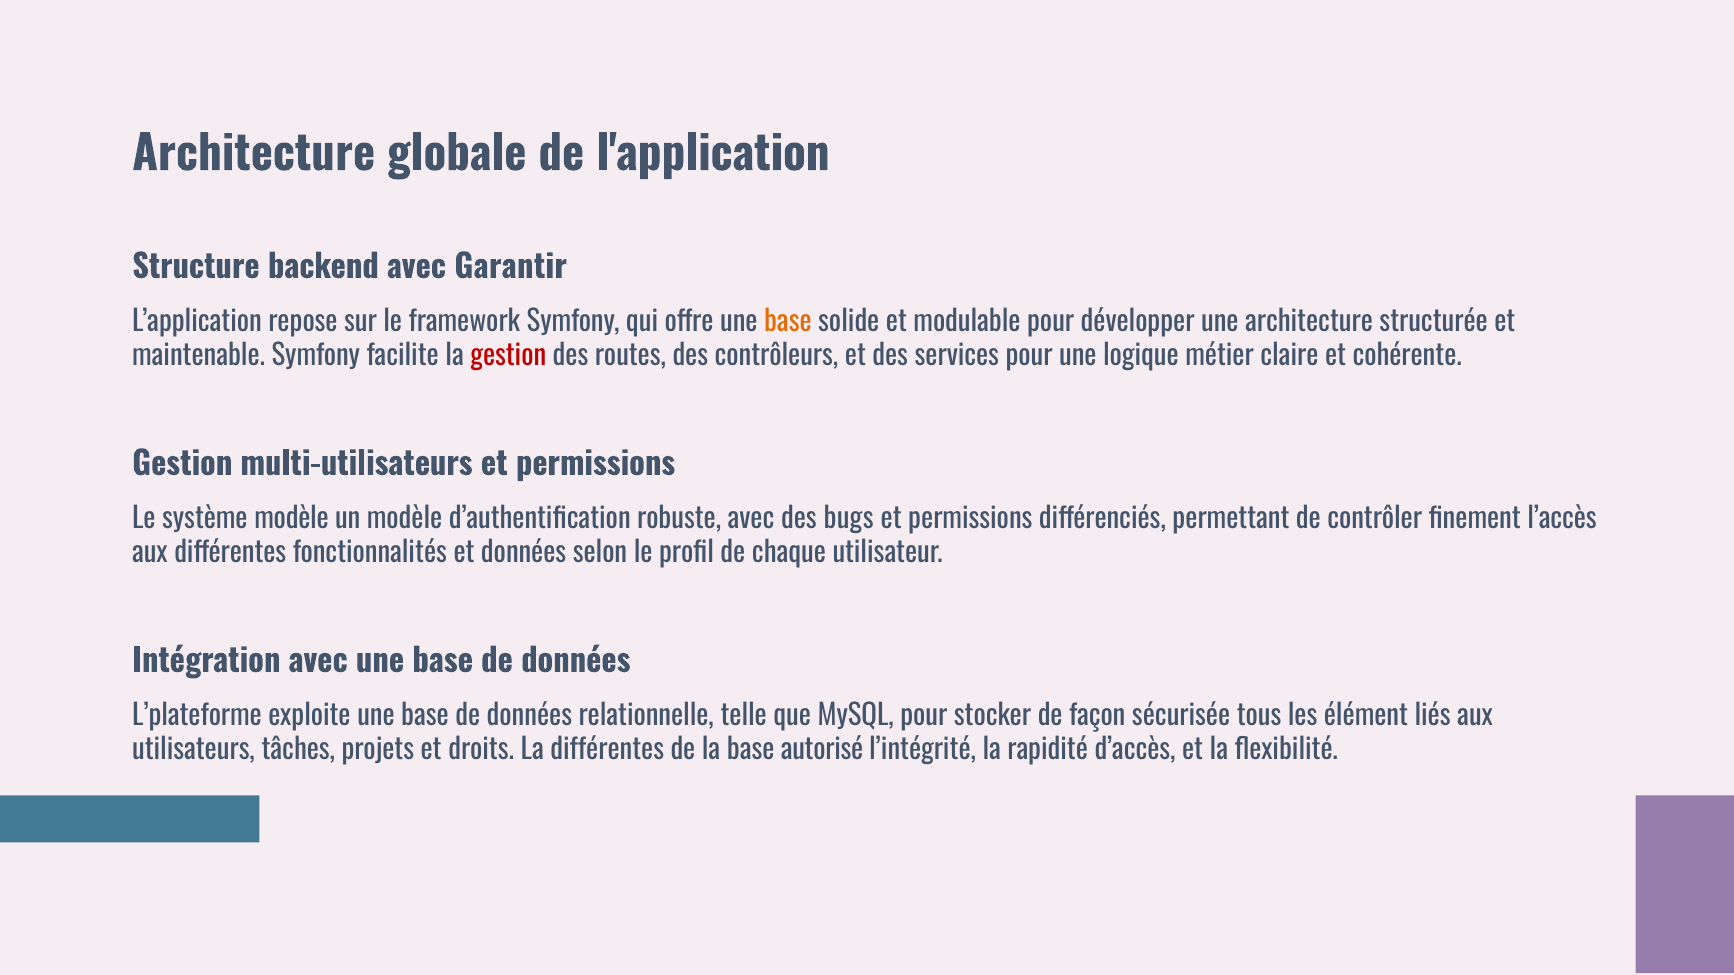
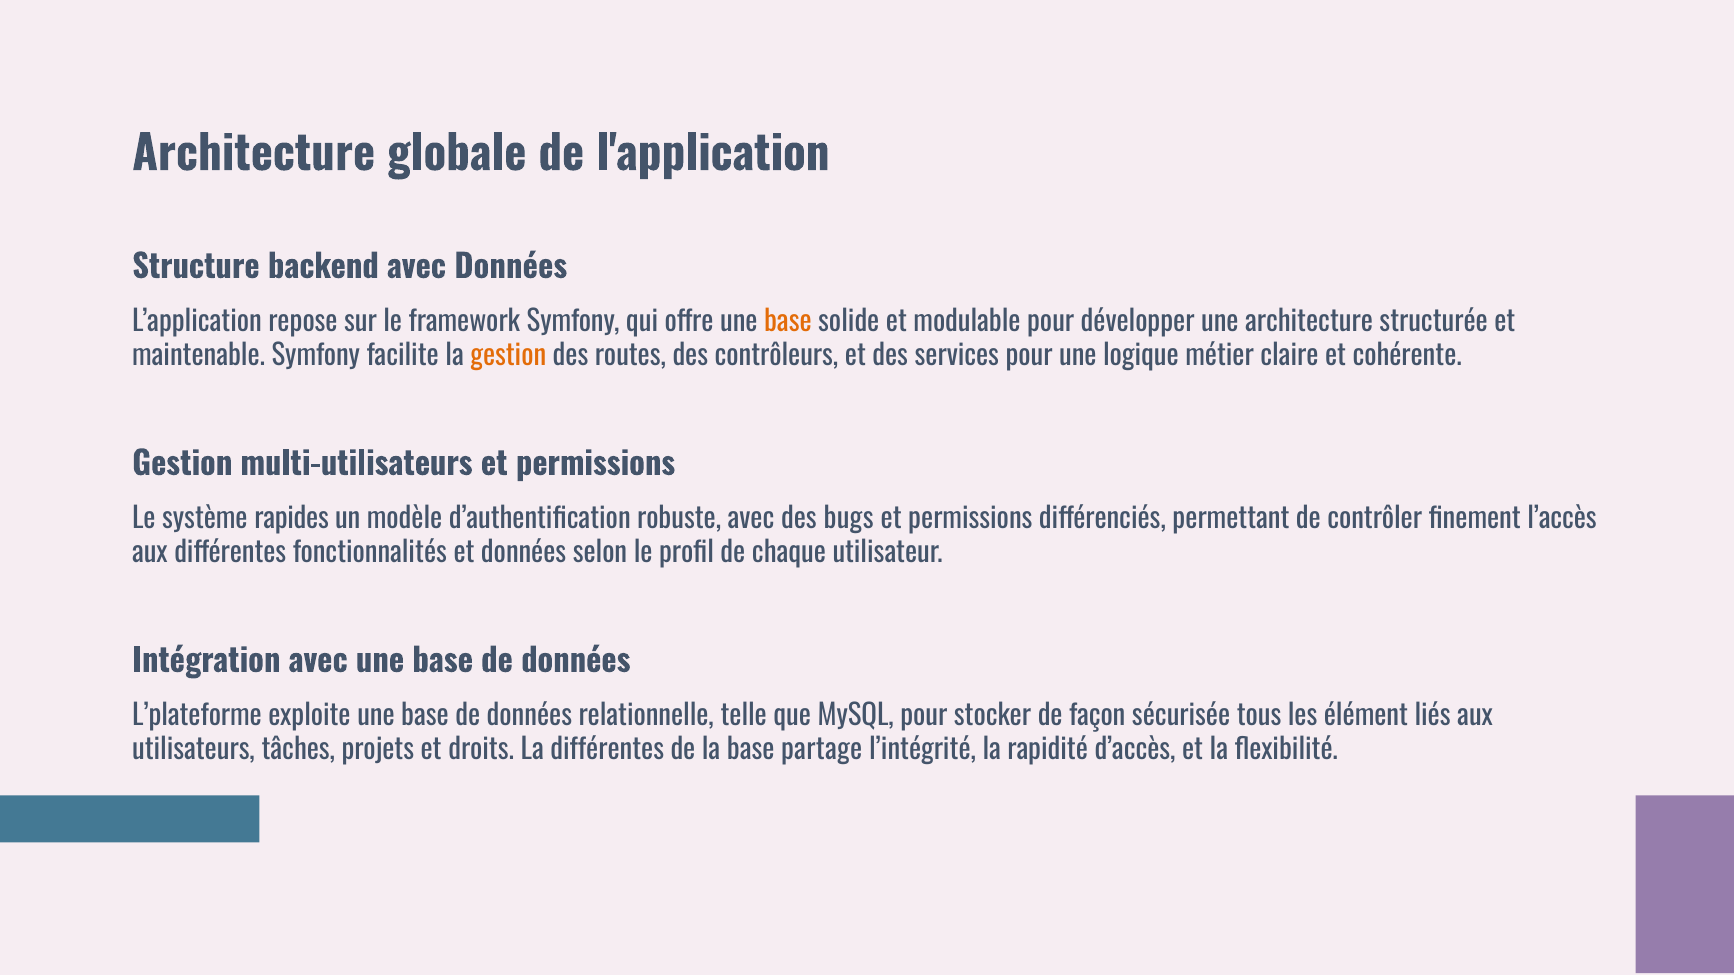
avec Garantir: Garantir -> Données
gestion at (508, 357) colour: red -> orange
système modèle: modèle -> rapides
autorisé: autorisé -> partage
